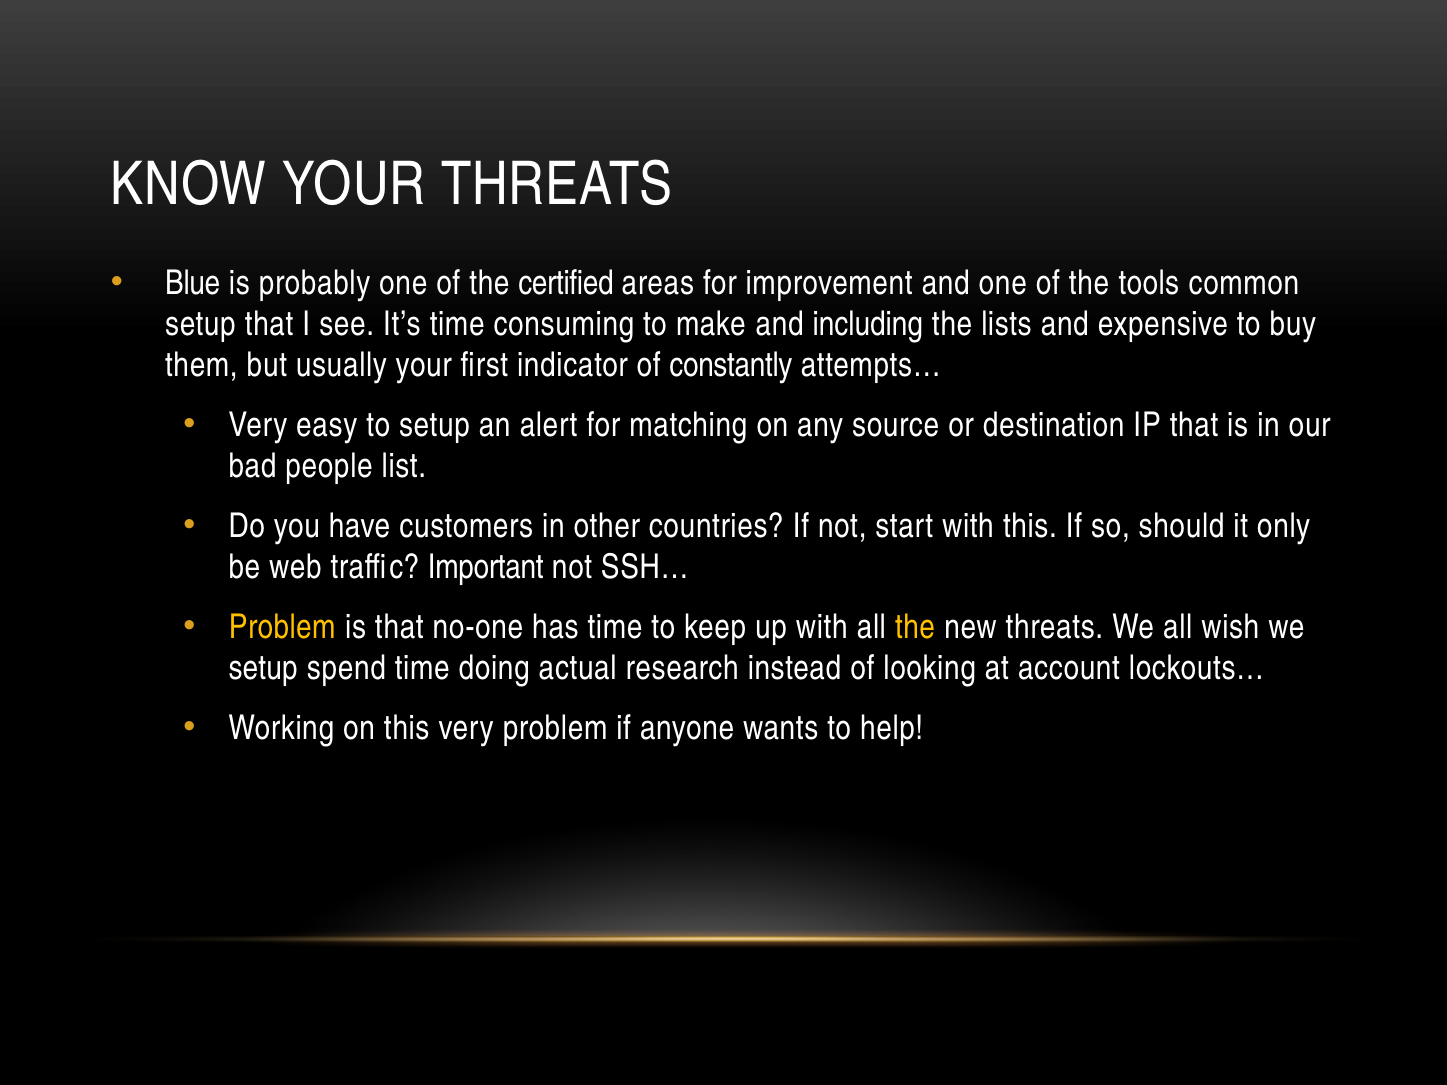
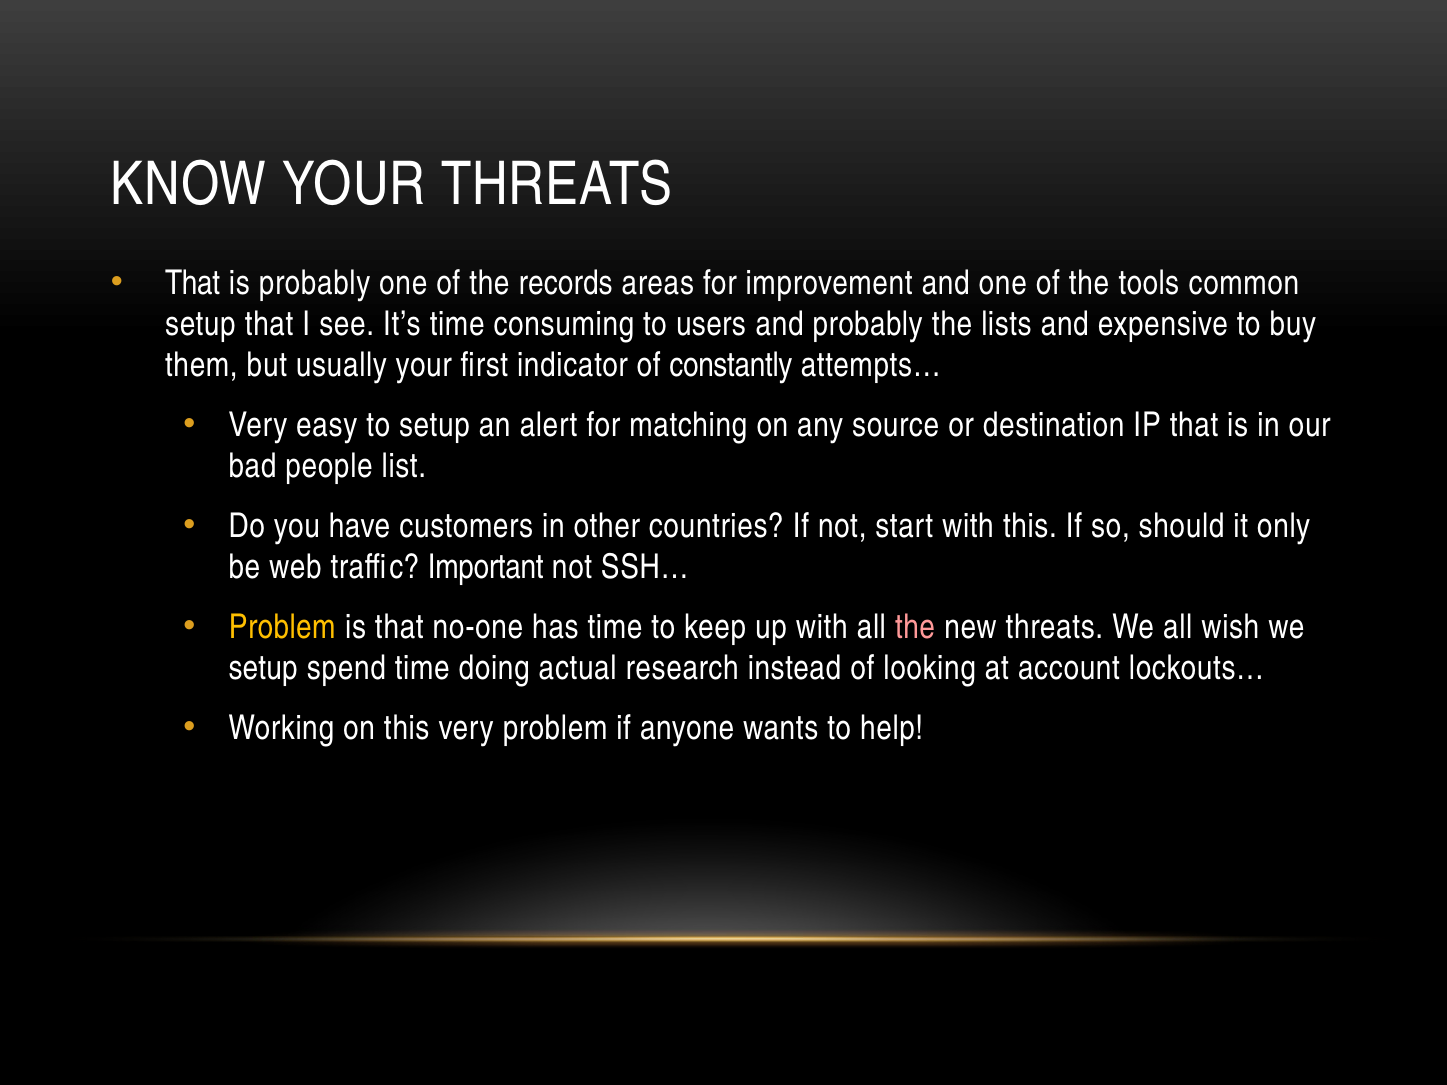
Blue at (193, 283): Blue -> That
certified: certified -> records
make: make -> users
and including: including -> probably
the at (915, 627) colour: yellow -> pink
